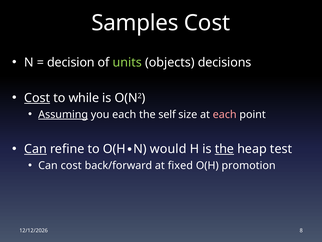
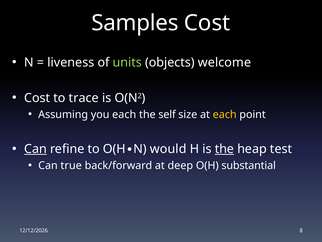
decision: decision -> liveness
decisions: decisions -> welcome
Cost at (37, 98) underline: present -> none
while: while -> trace
Assuming underline: present -> none
each at (225, 114) colour: pink -> yellow
Can cost: cost -> true
fixed: fixed -> deep
promotion: promotion -> substantial
